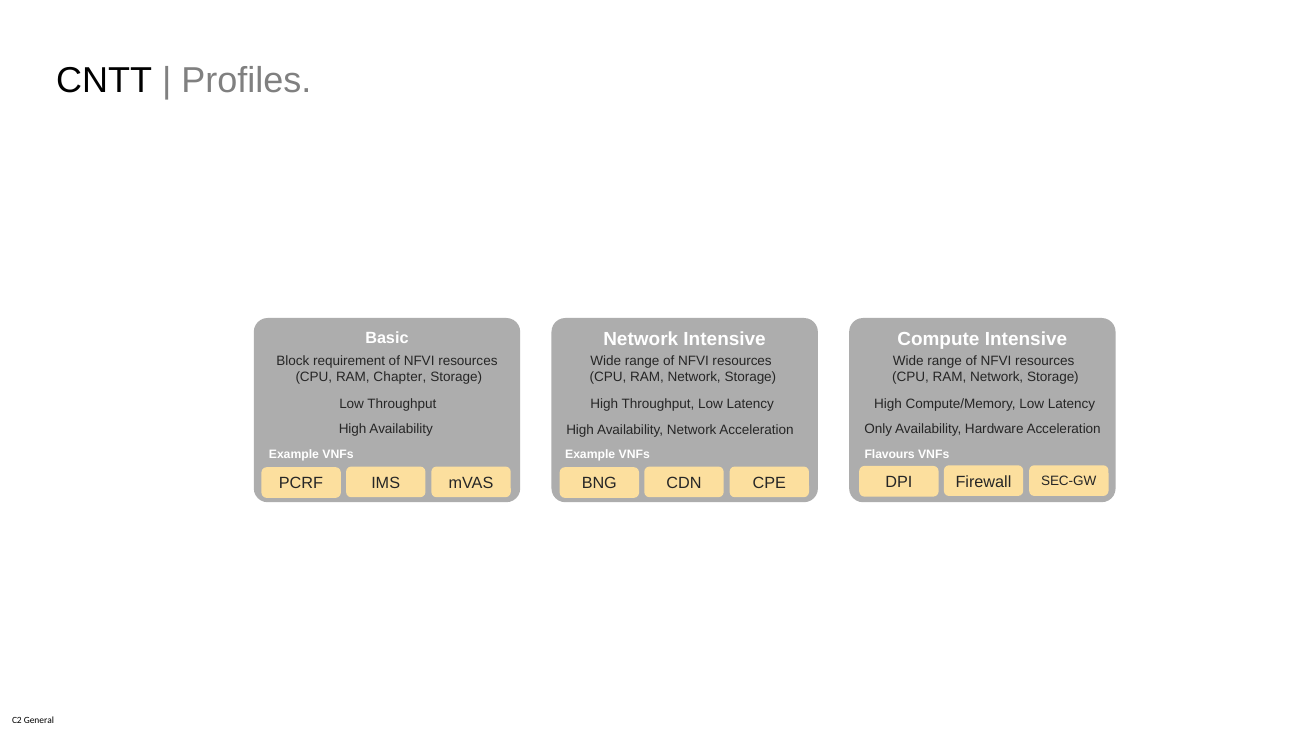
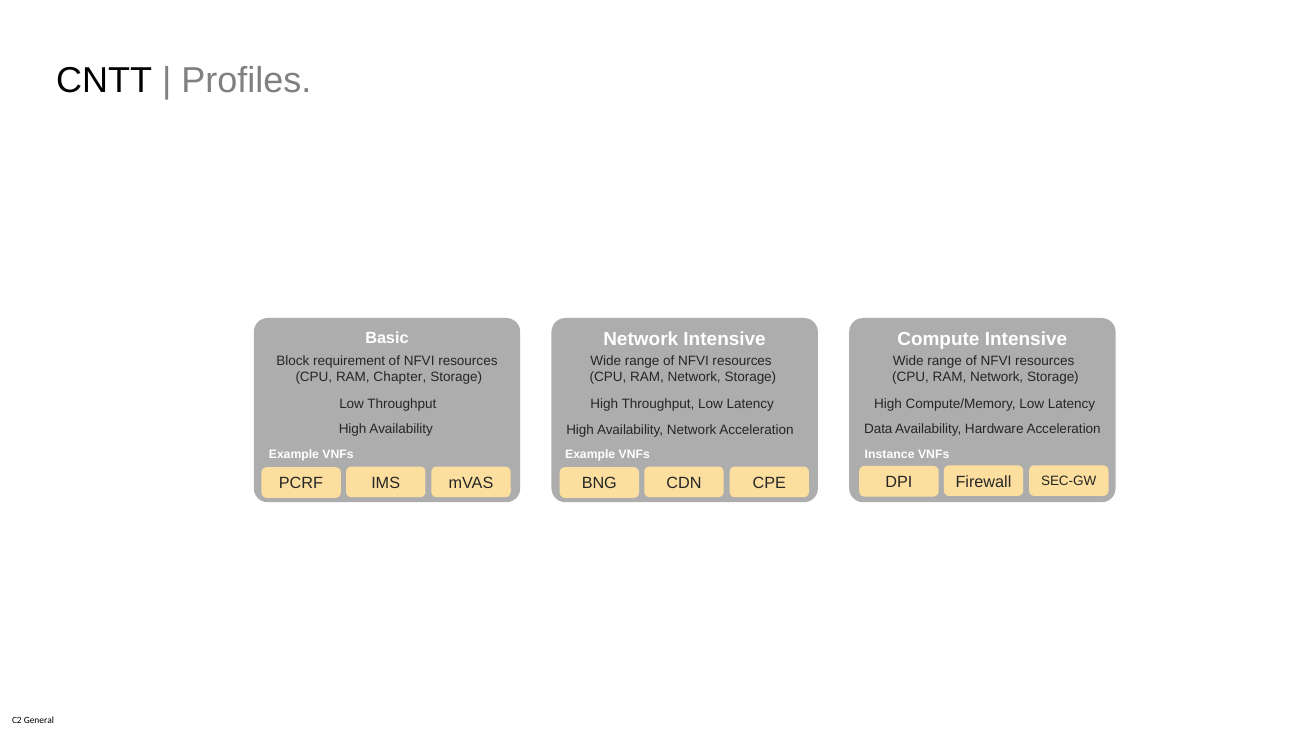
Only: Only -> Data
Flavours: Flavours -> Instance
